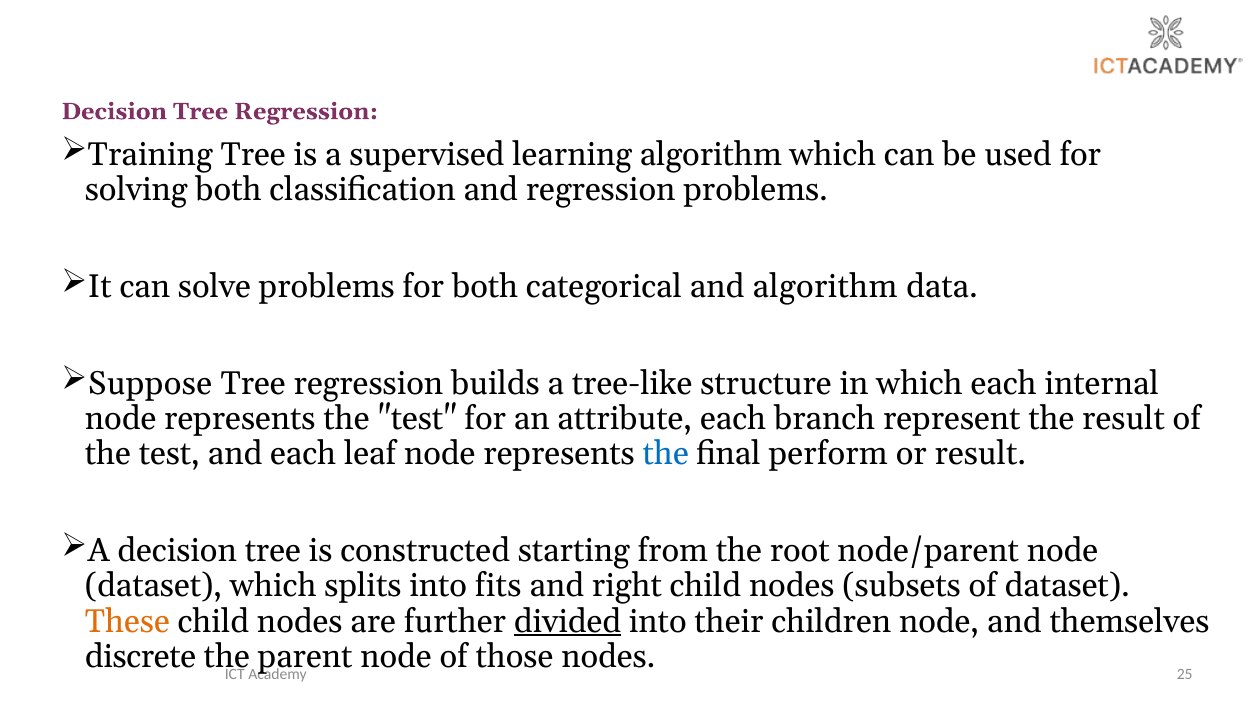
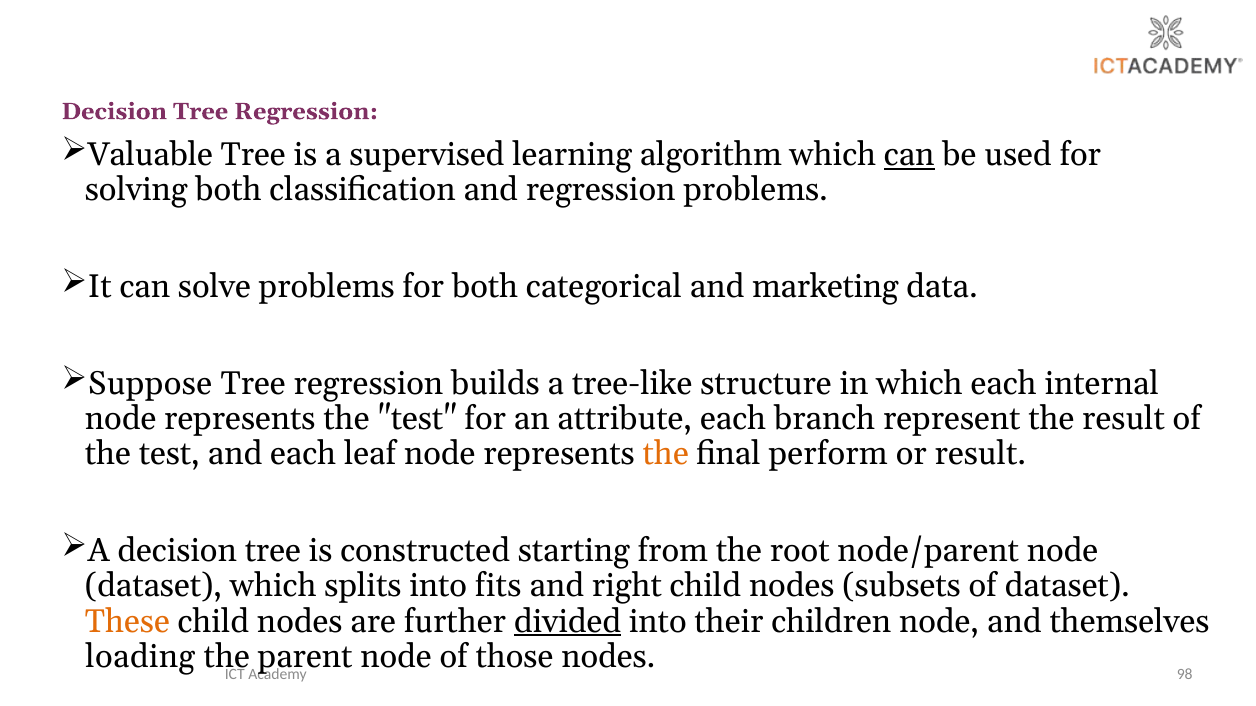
Training: Training -> Valuable
can at (909, 155) underline: none -> present
and algorithm: algorithm -> marketing
the at (666, 454) colour: blue -> orange
discrete: discrete -> loading
25: 25 -> 98
